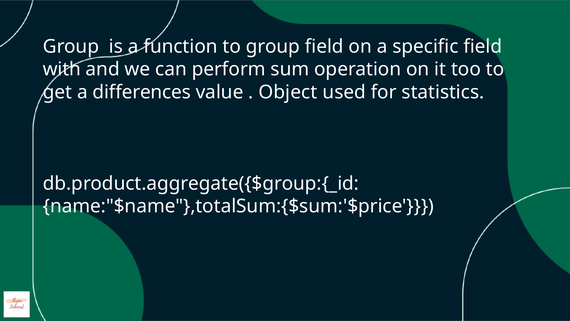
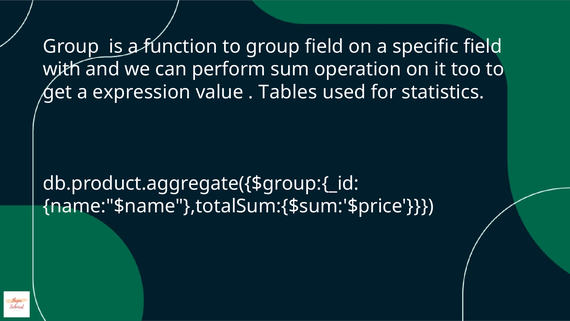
differences: differences -> expression
Object: Object -> Tables
